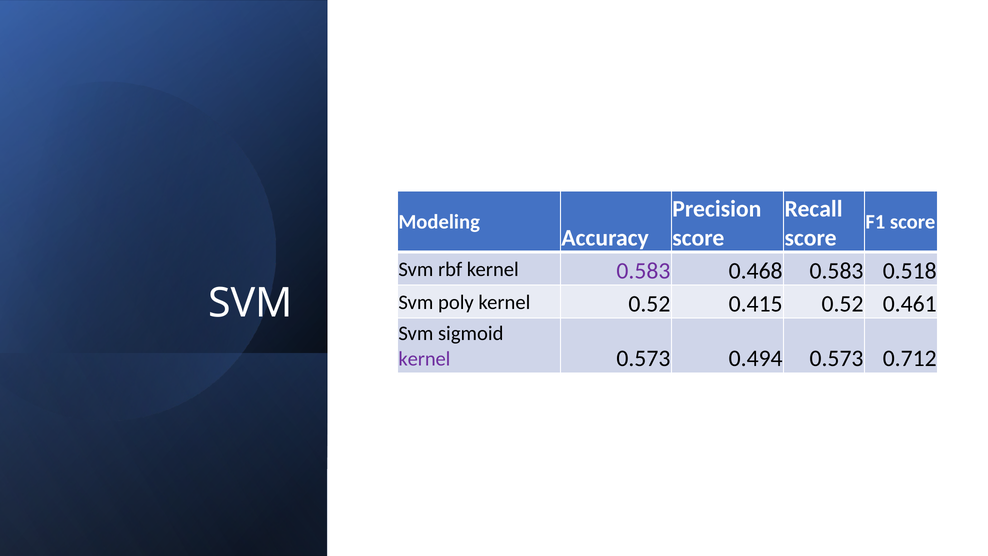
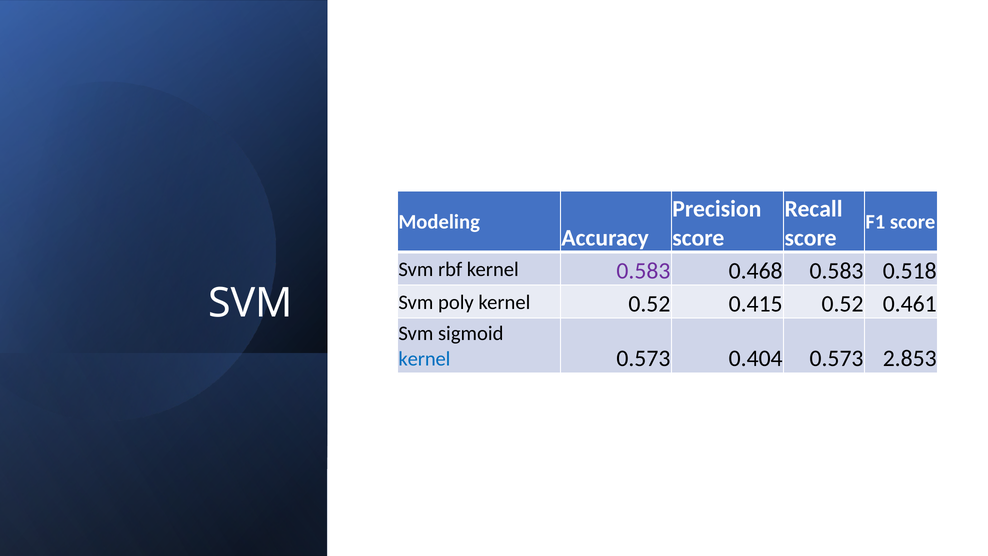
kernel at (424, 359) colour: purple -> blue
0.494: 0.494 -> 0.404
0.712: 0.712 -> 2.853
